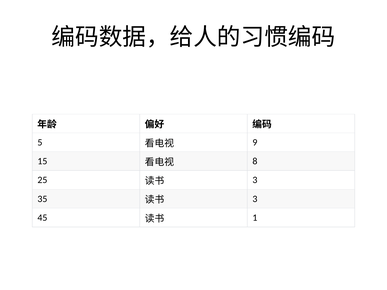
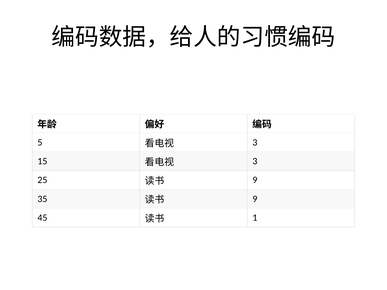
9 at (255, 143): 9 -> 3
8 at (255, 161): 8 -> 3
3 at (255, 180): 3 -> 9
3 at (255, 199): 3 -> 9
